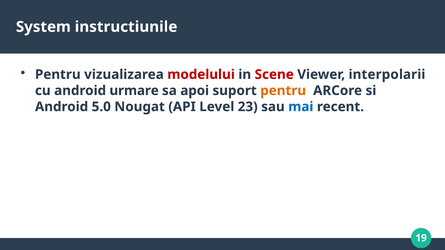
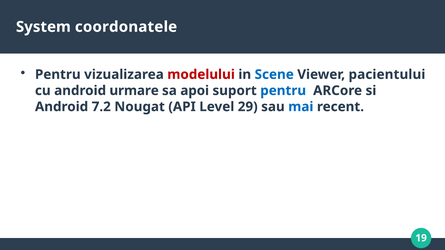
instructiunile: instructiunile -> coordonatele
Scene colour: red -> blue
interpolarii: interpolarii -> pacientului
pentru at (283, 91) colour: orange -> blue
5.0: 5.0 -> 7.2
23: 23 -> 29
